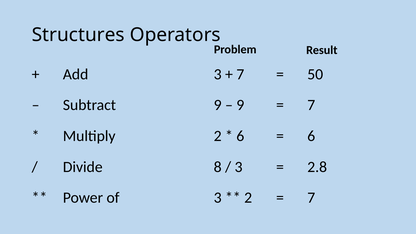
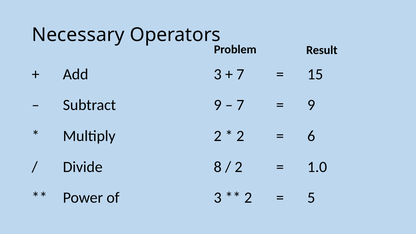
Structures: Structures -> Necessary
50: 50 -> 15
9 at (240, 105): 9 -> 7
7 at (311, 105): 7 -> 9
6 at (240, 136): 6 -> 2
3 at (239, 167): 3 -> 2
2.8: 2.8 -> 1.0
7 at (311, 198): 7 -> 5
